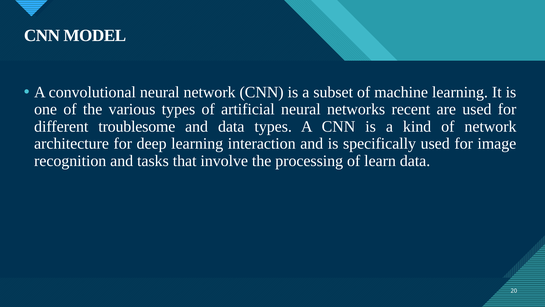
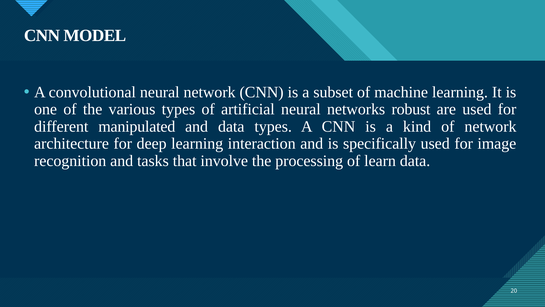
recent: recent -> robust
troublesome: troublesome -> manipulated
